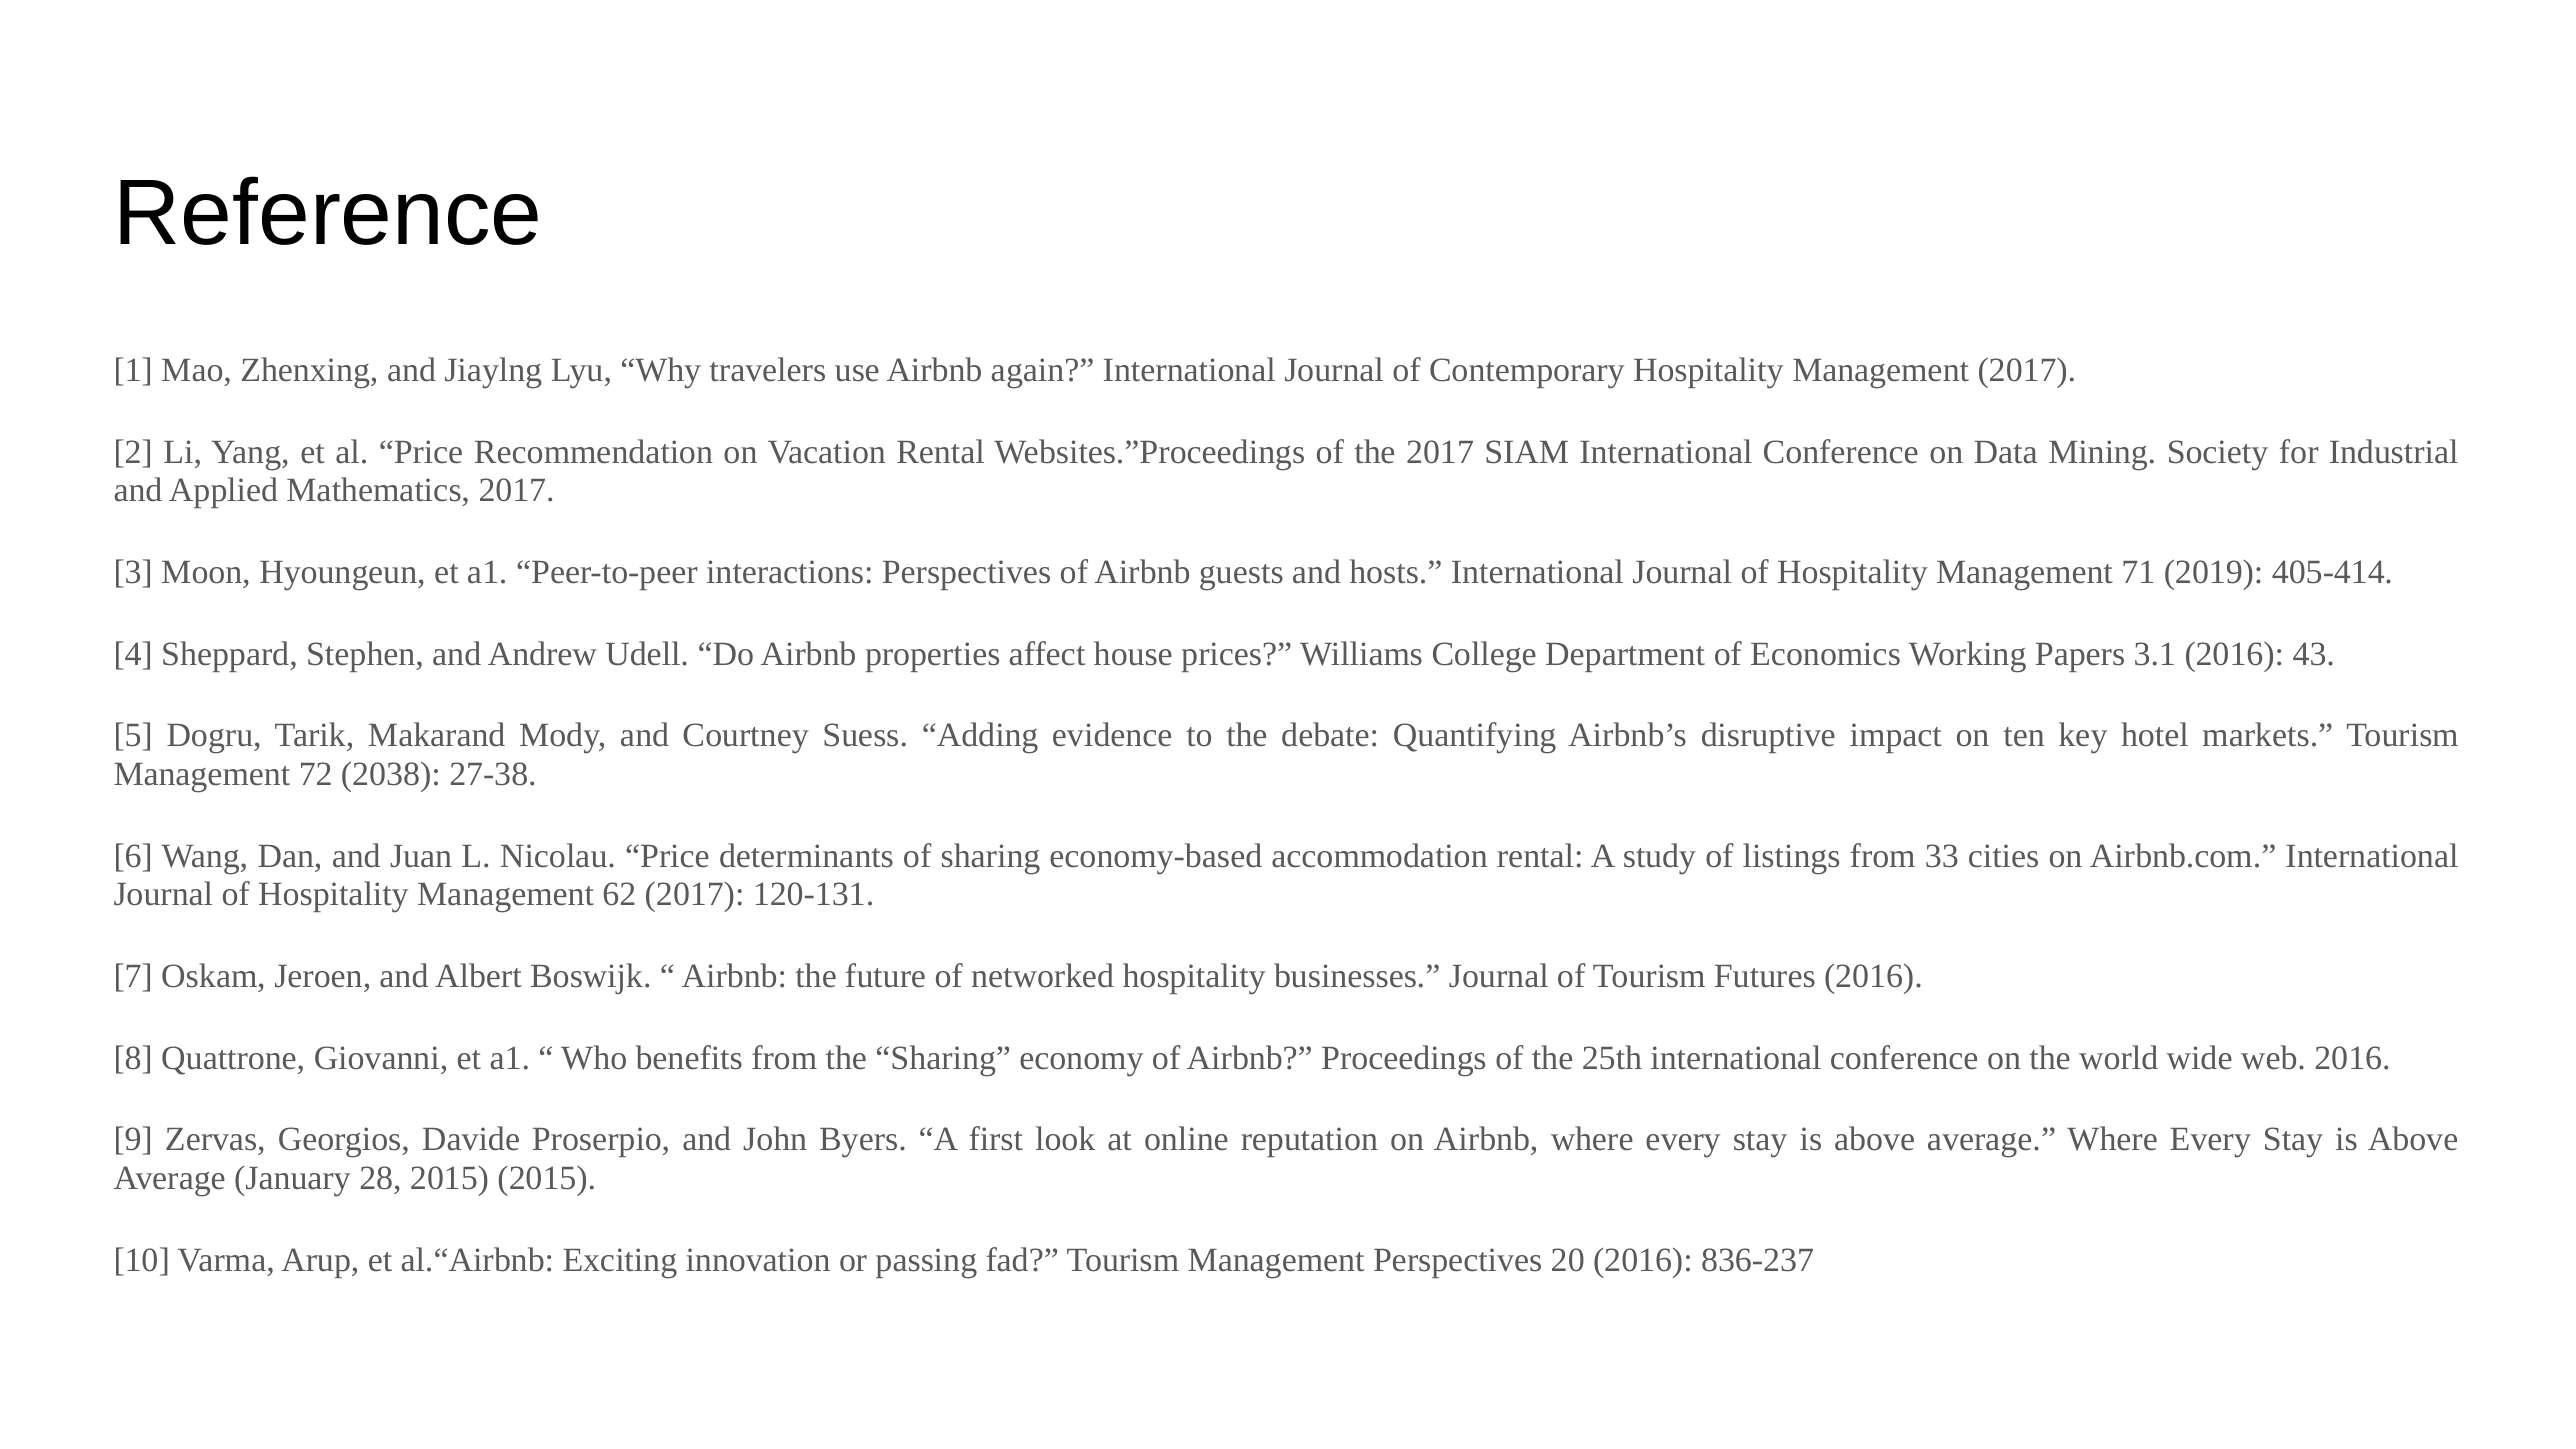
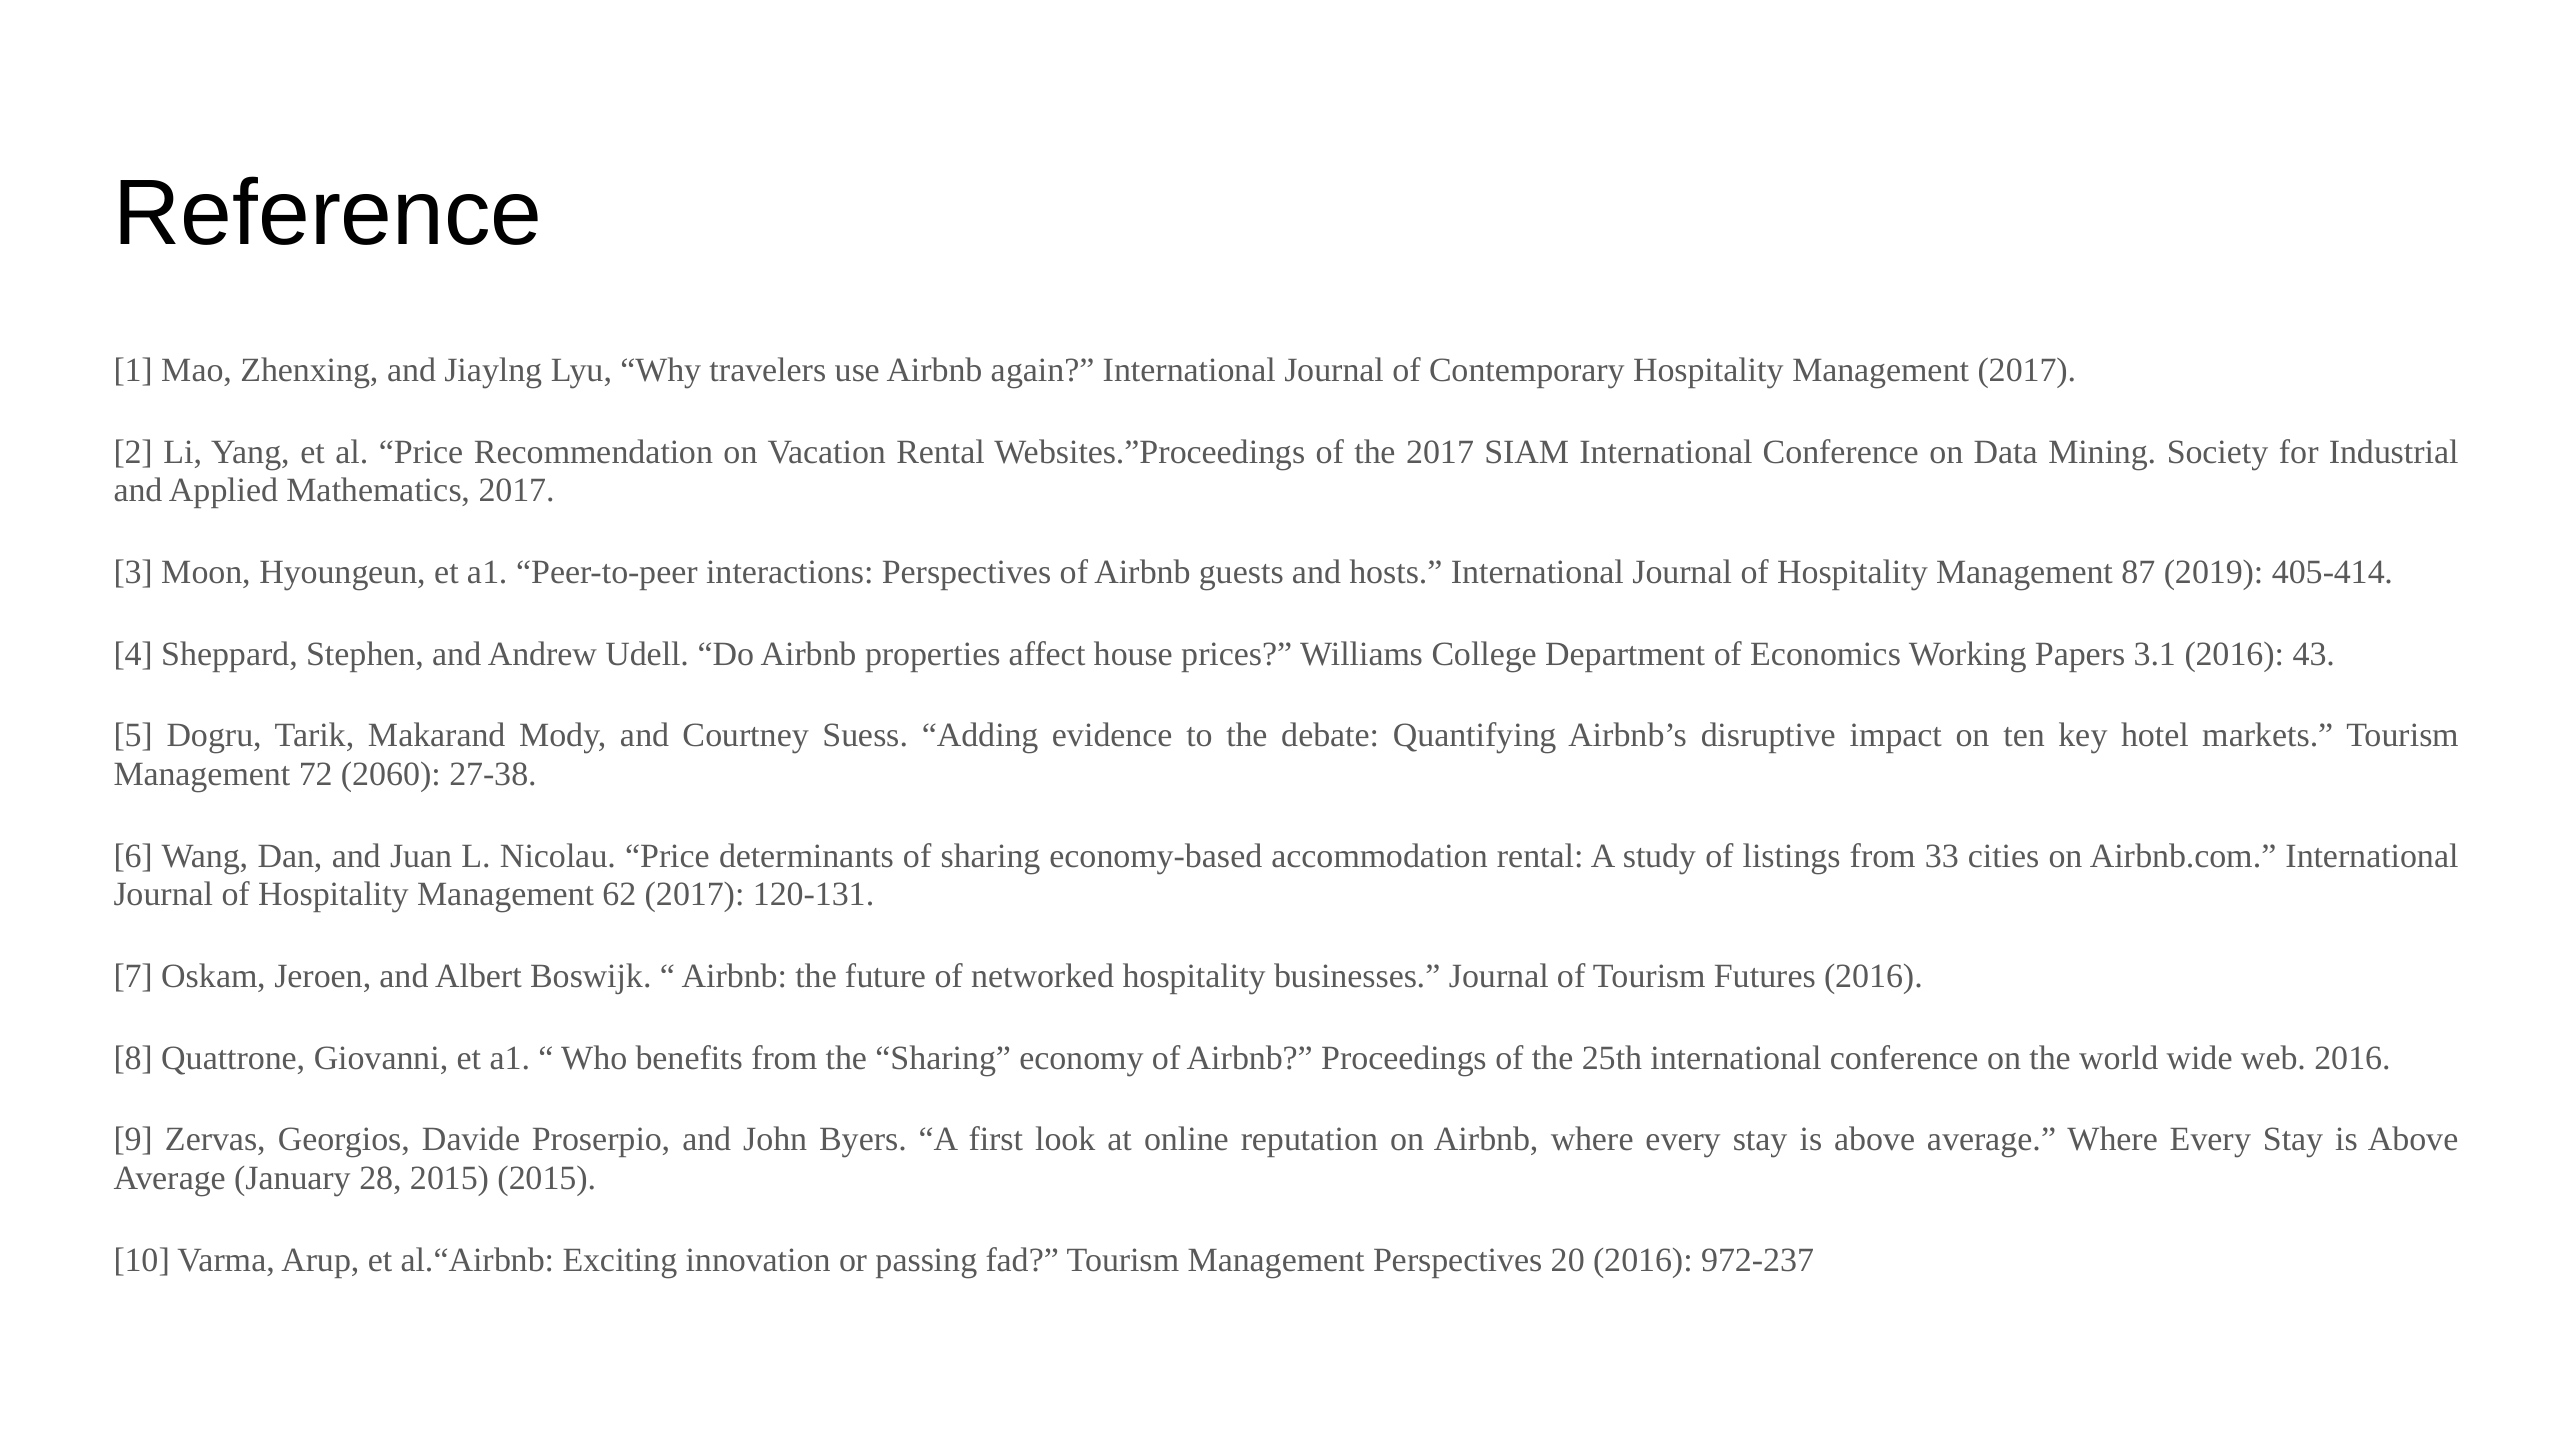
71: 71 -> 87
2038: 2038 -> 2060
836-237: 836-237 -> 972-237
